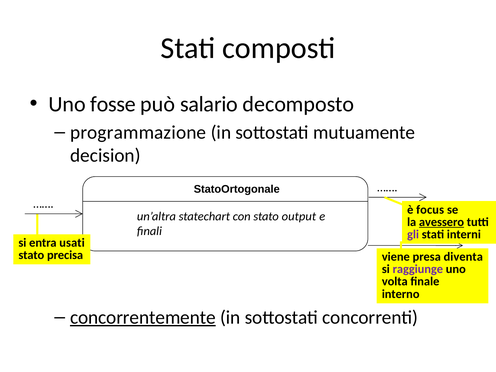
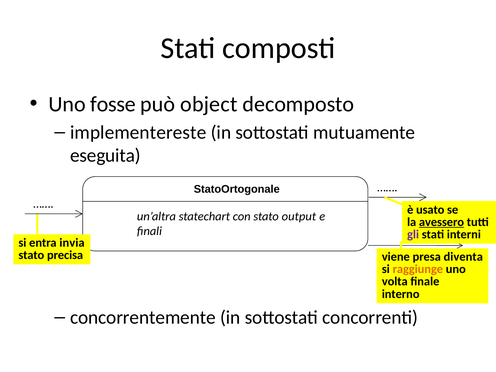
salario: salario -> object
programmazione: programmazione -> implementereste
decision: decision -> eseguita
focus: focus -> usato
usati: usati -> invia
raggiunge colour: purple -> orange
concorrentemente underline: present -> none
